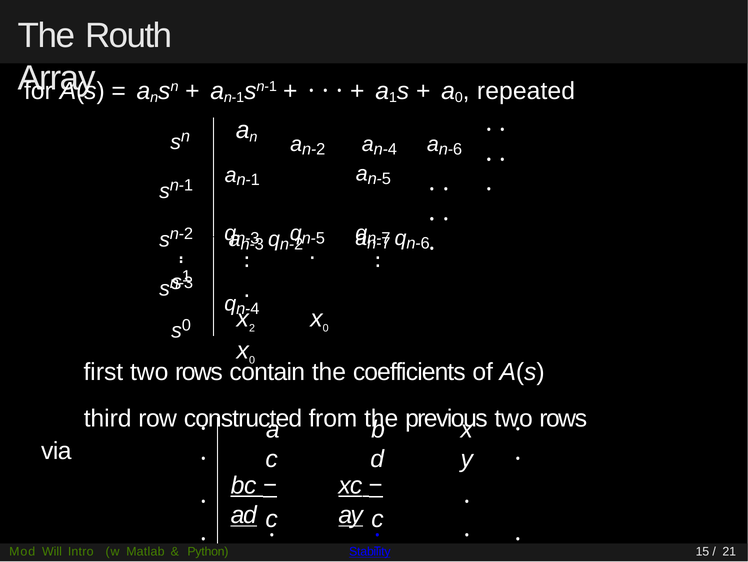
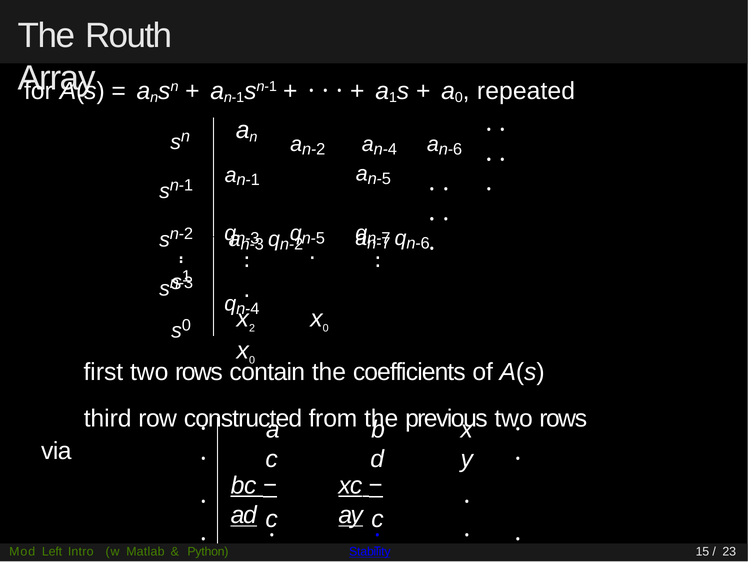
Will: Will -> Left
21: 21 -> 23
